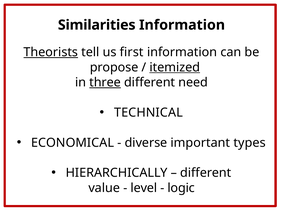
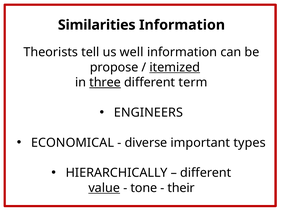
Theorists underline: present -> none
first: first -> well
need: need -> term
TECHNICAL: TECHNICAL -> ENGINEERS
value underline: none -> present
level: level -> tone
logic: logic -> their
